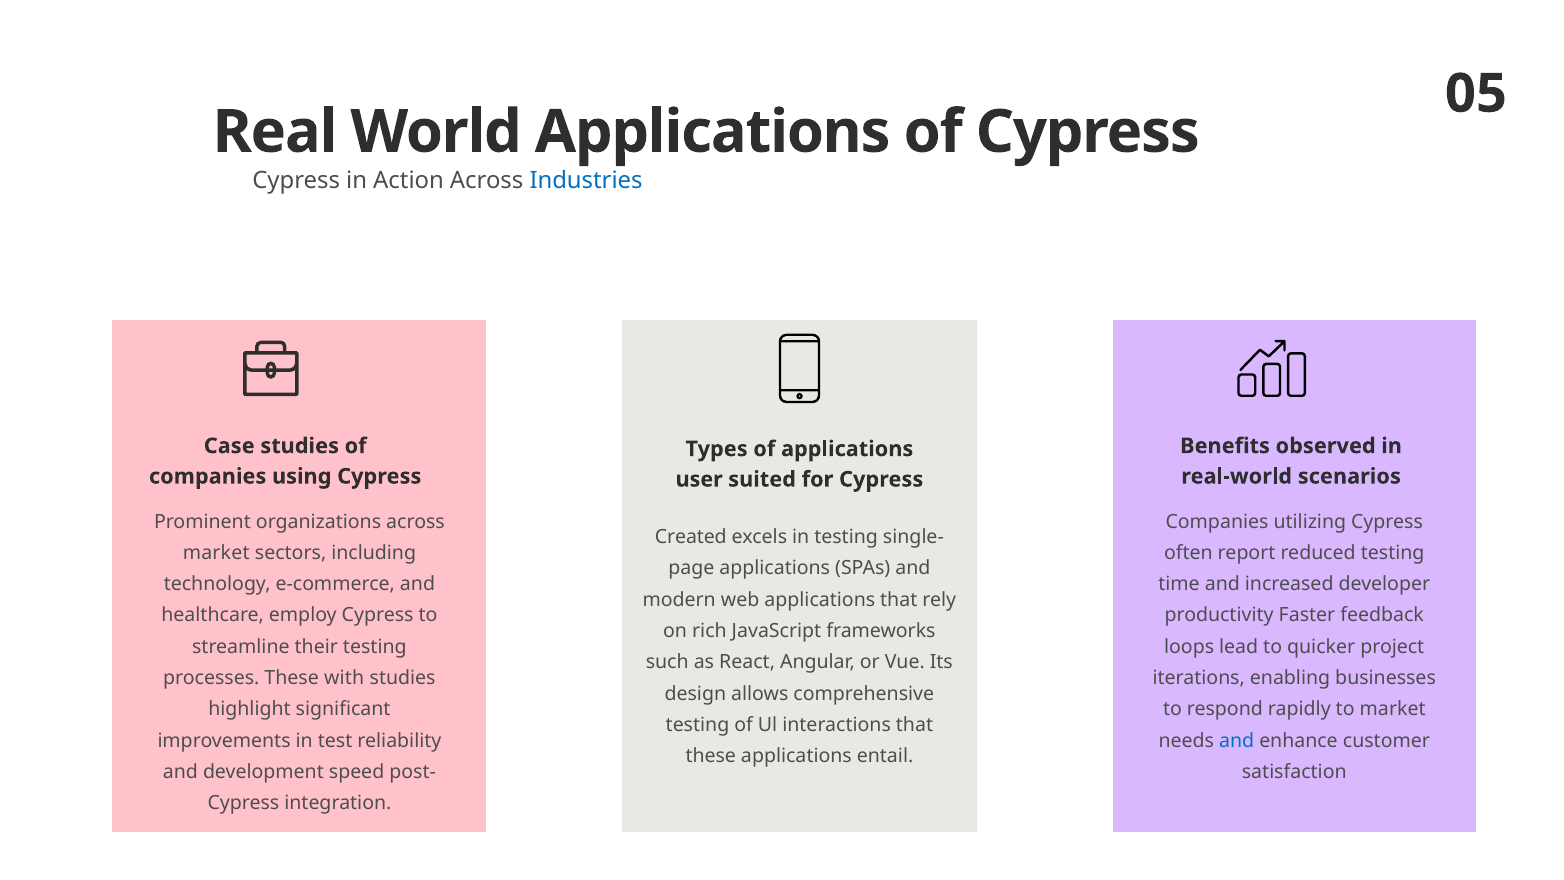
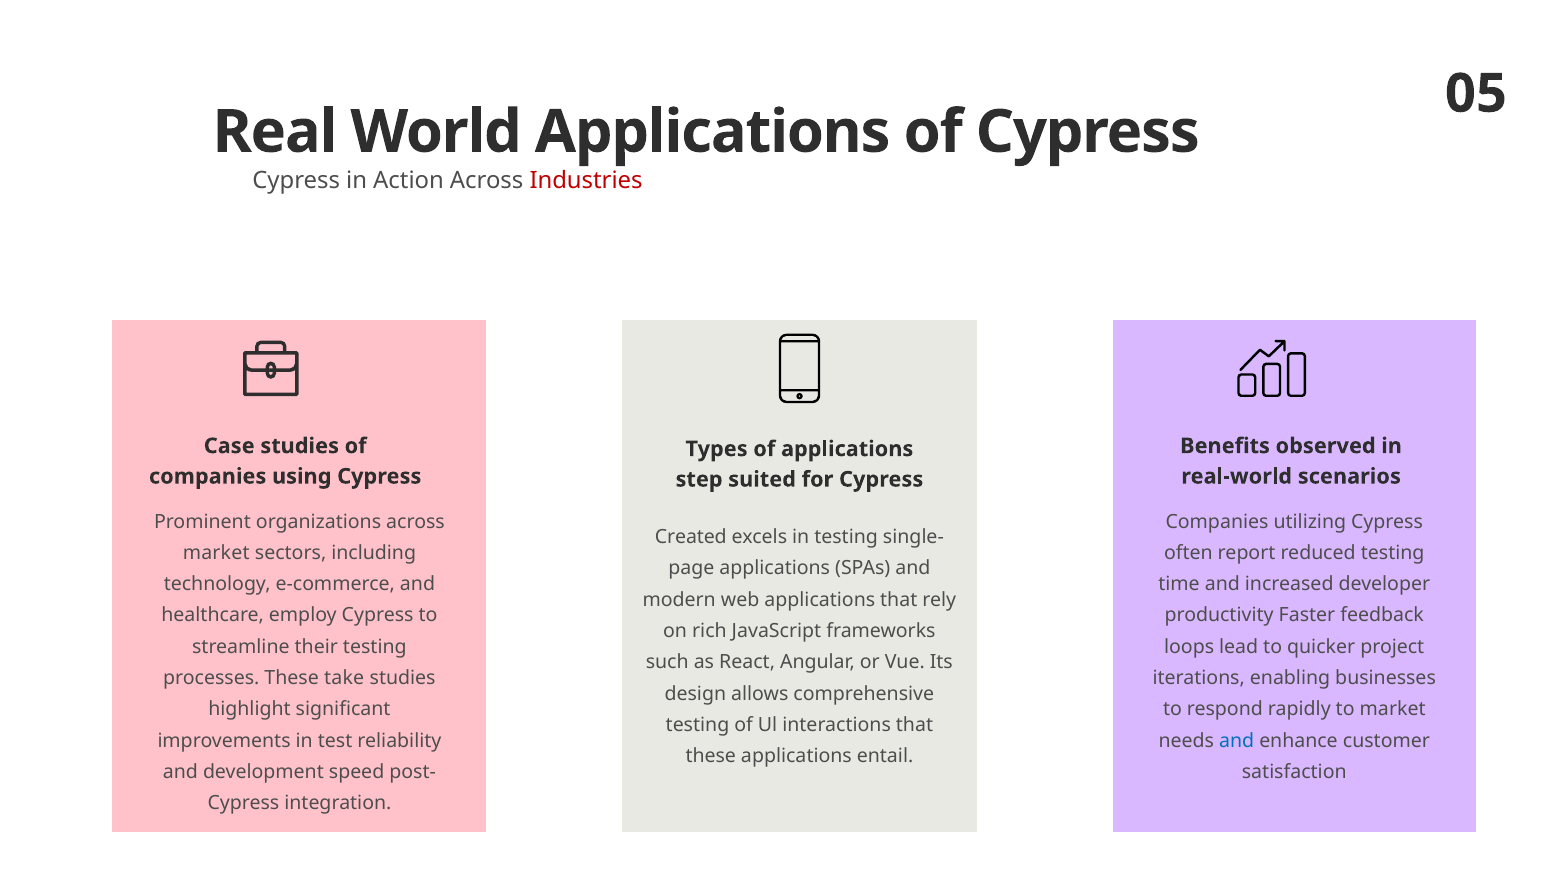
Industries colour: blue -> red
user: user -> step
with: with -> take
